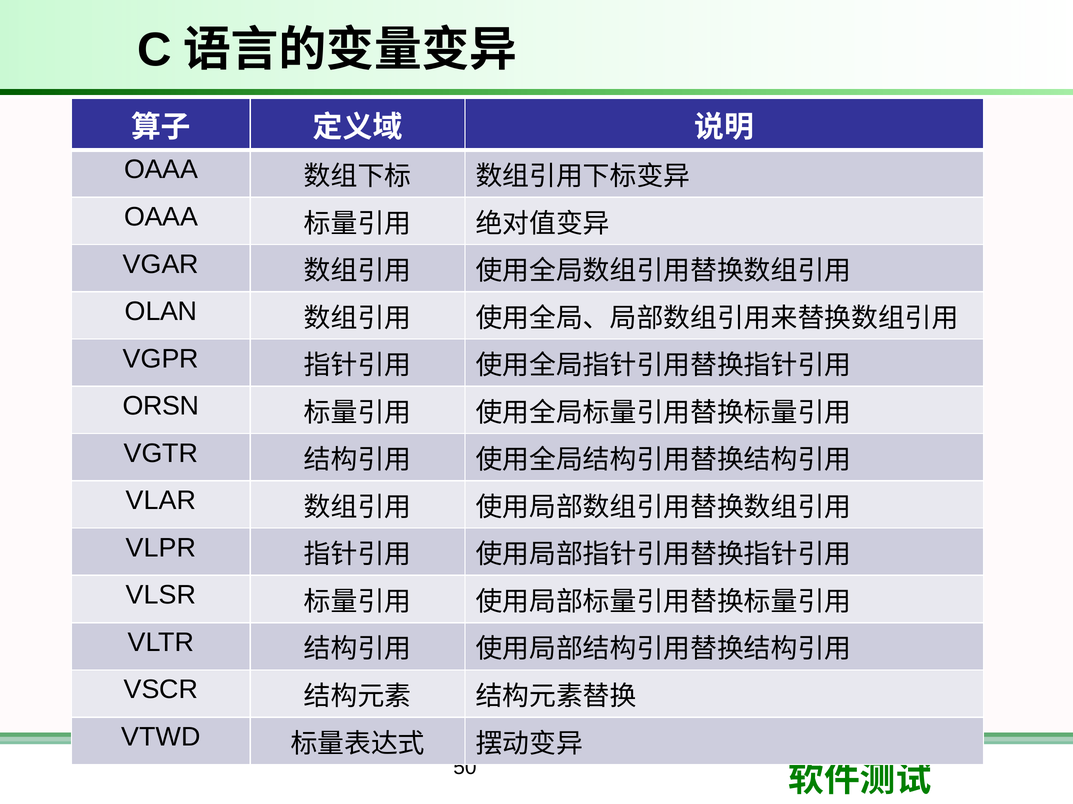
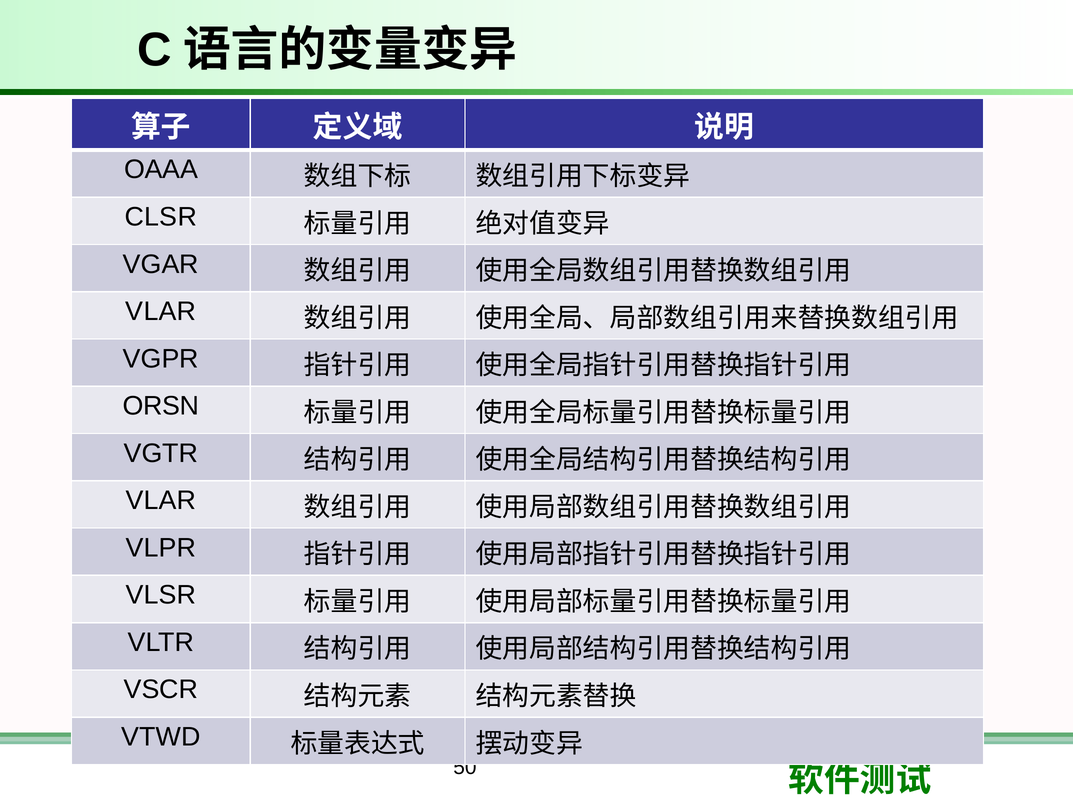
OAAA at (161, 217): OAAA -> CLSR
OLAN at (161, 312): OLAN -> VLAR
